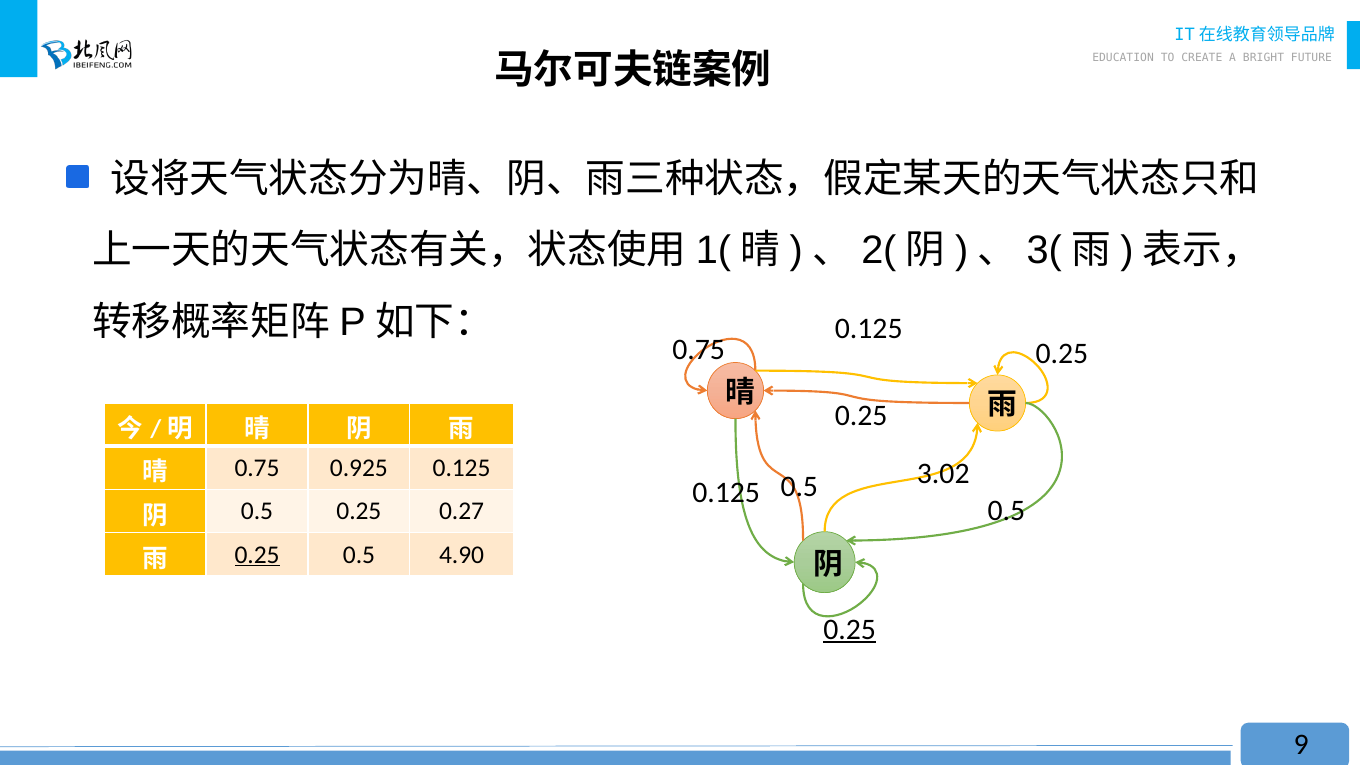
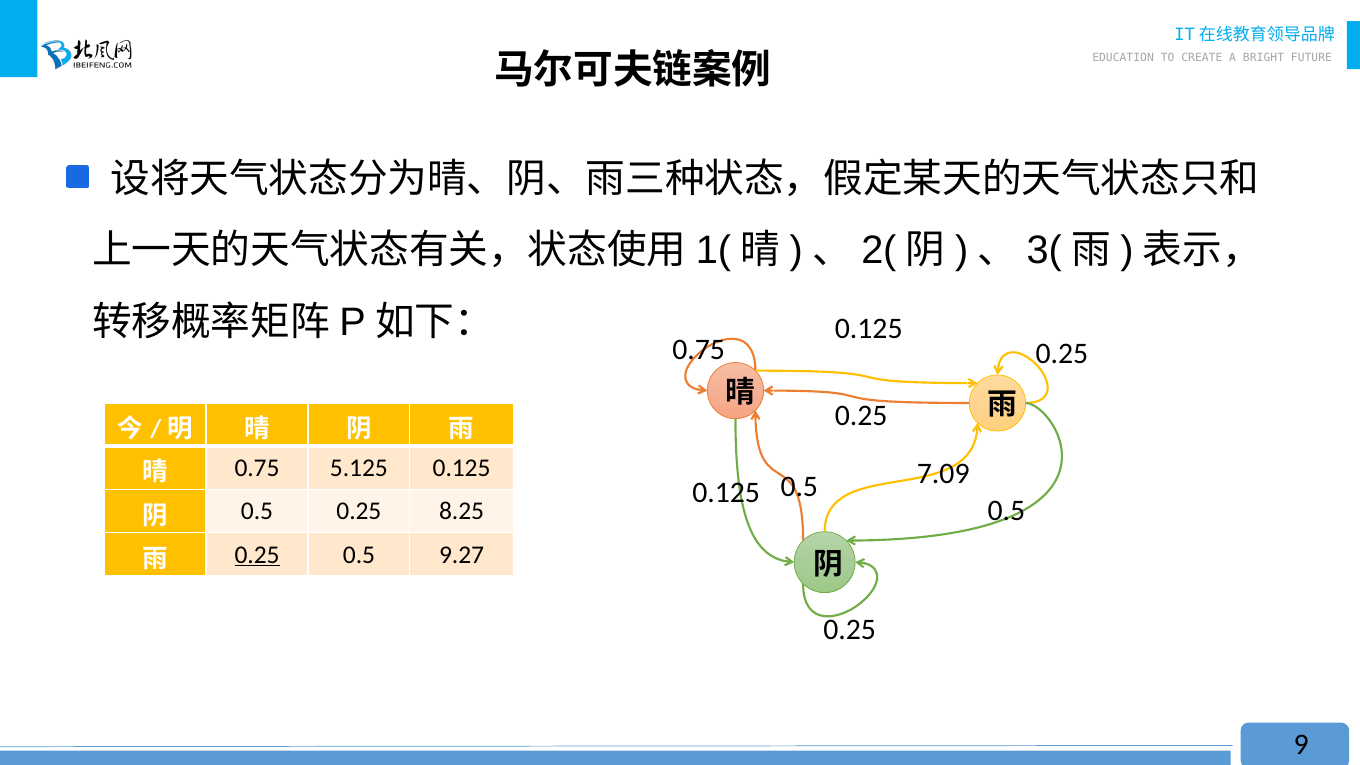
3.02: 3.02 -> 7.09
0.925: 0.925 -> 5.125
0.27: 0.27 -> 8.25
4.90: 4.90 -> 9.27
0.25 at (850, 629) underline: present -> none
